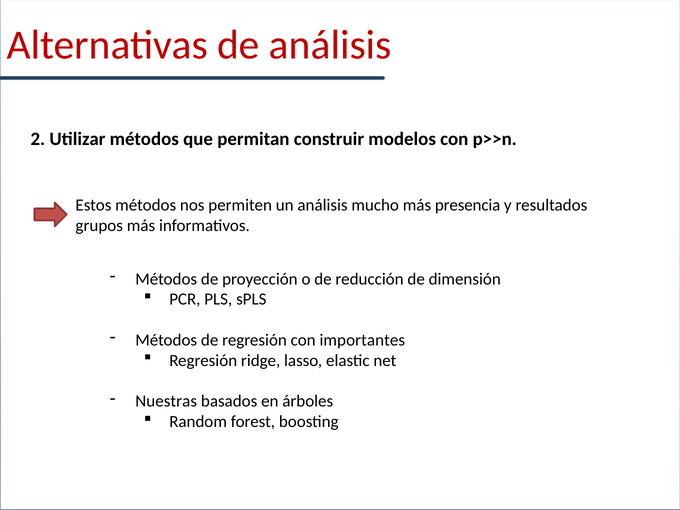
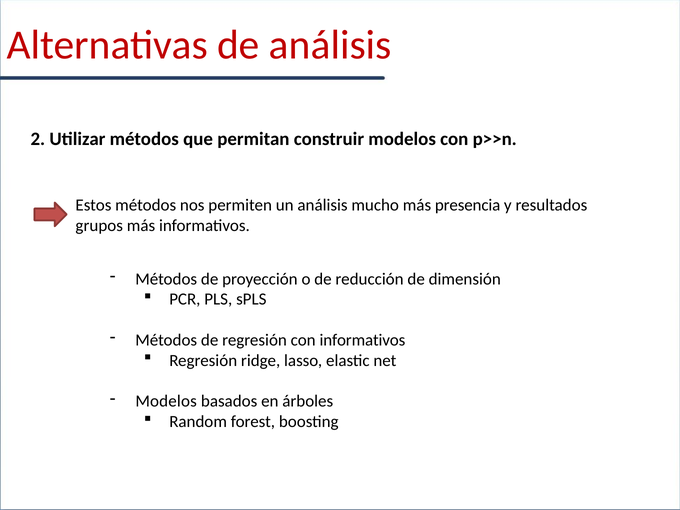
con importantes: importantes -> informativos
Nuestras at (166, 401): Nuestras -> Modelos
